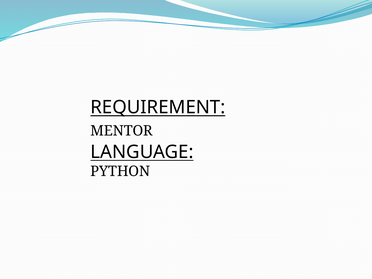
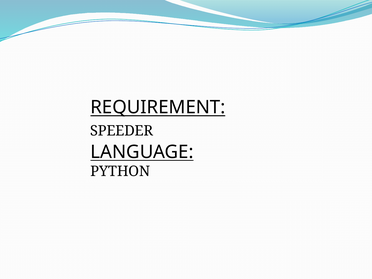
MENTOR: MENTOR -> SPEEDER
